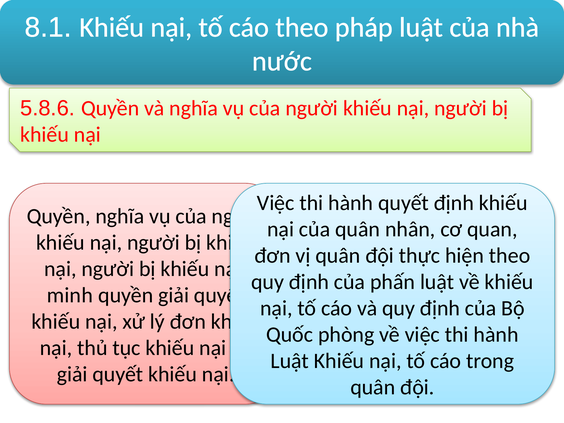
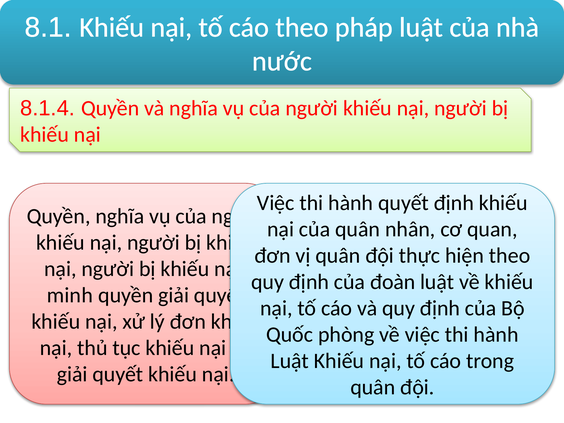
5.8.6: 5.8.6 -> 8.1.4
phấn: phấn -> đoàn
